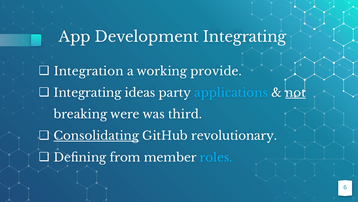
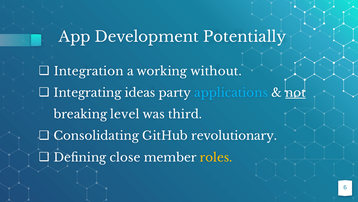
Development Integrating: Integrating -> Potentially
provide: provide -> without
were: were -> level
Consolidating underline: present -> none
from: from -> close
roles colour: light blue -> yellow
